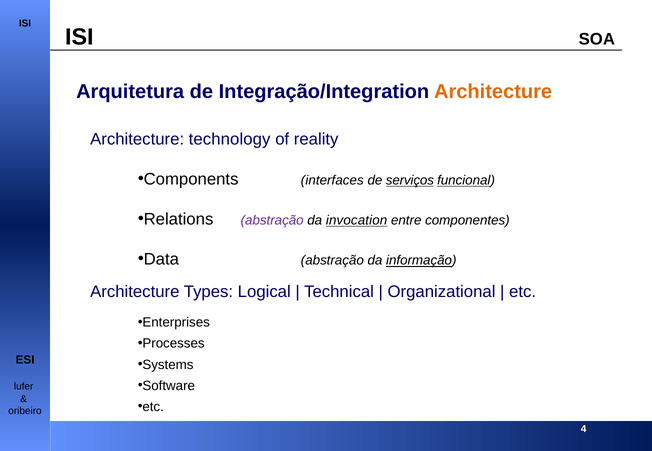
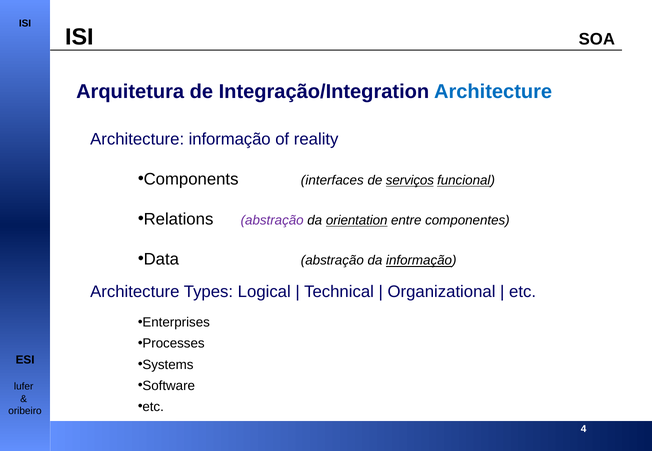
Architecture at (493, 92) colour: orange -> blue
Architecture technology: technology -> informação
invocation: invocation -> orientation
